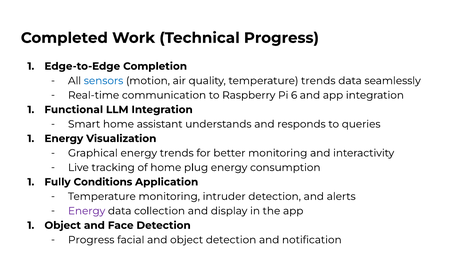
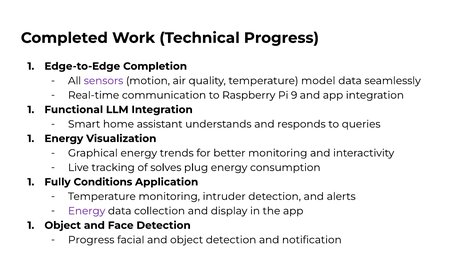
sensors colour: blue -> purple
temperature trends: trends -> model
6: 6 -> 9
of home: home -> solves
